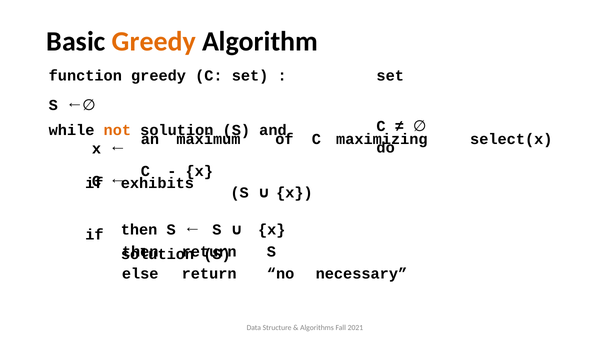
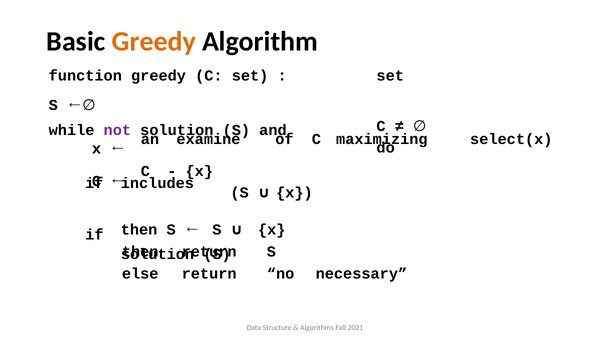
not colour: orange -> purple
maximum: maximum -> examine
exhibits: exhibits -> includes
